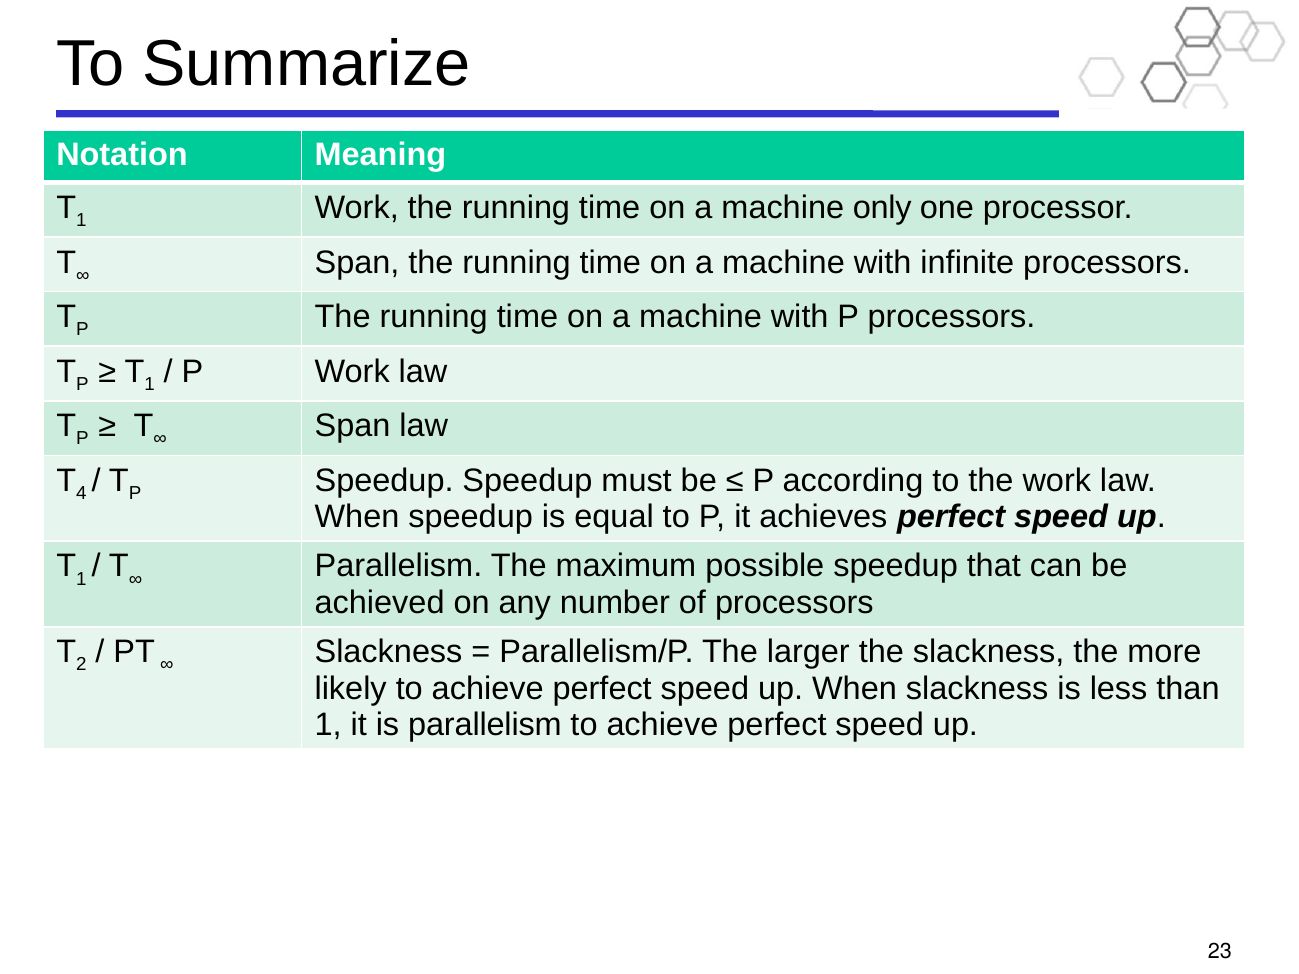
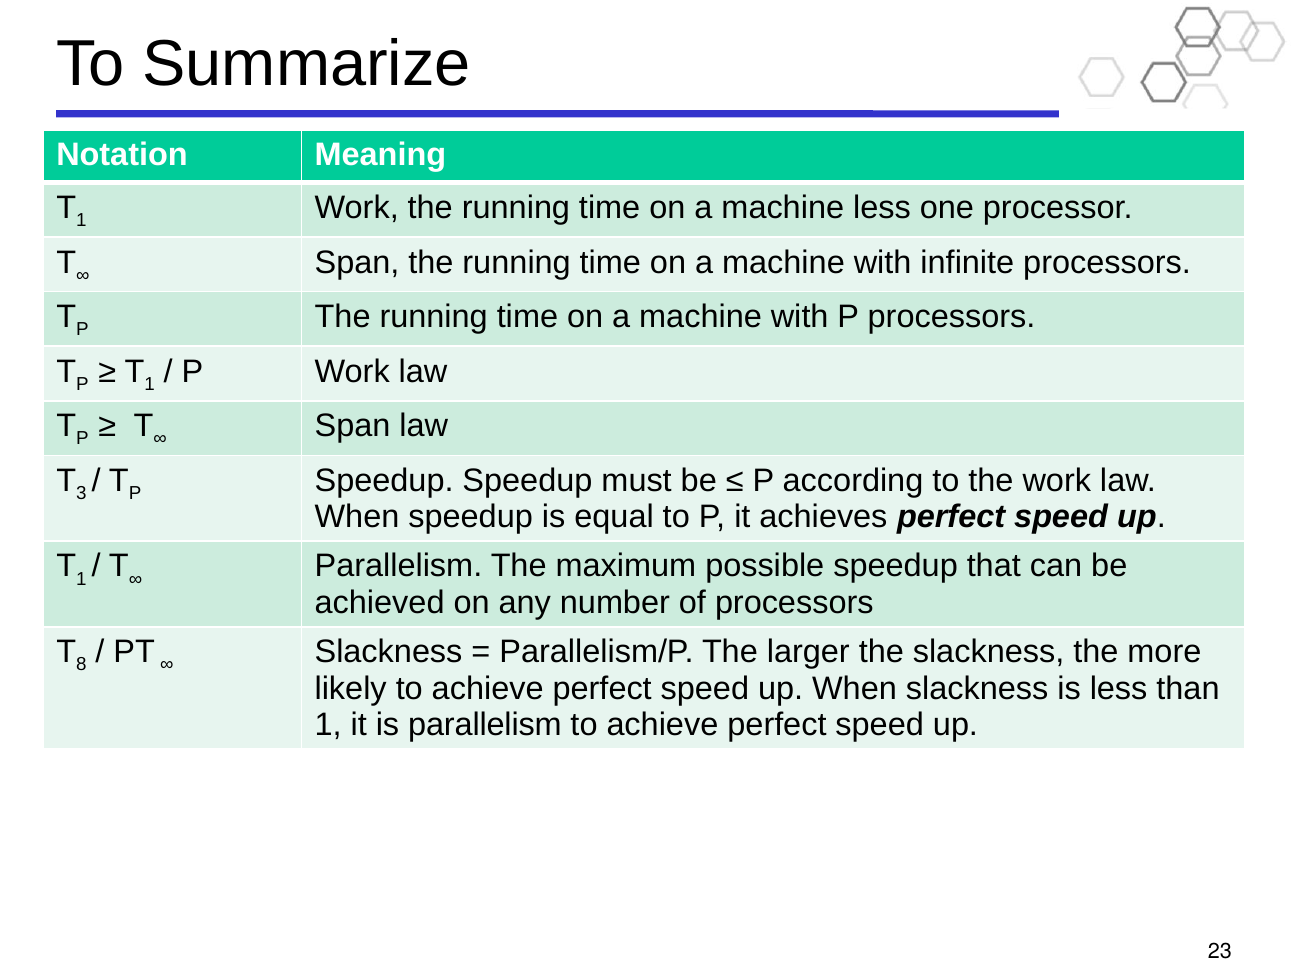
machine only: only -> less
4: 4 -> 3
2: 2 -> 8
